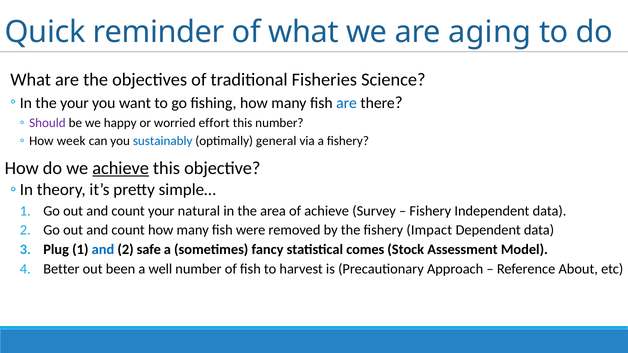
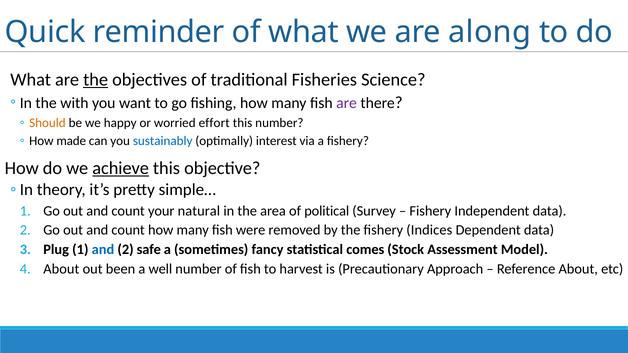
aging: aging -> along
the at (96, 80) underline: none -> present
the your: your -> with
are at (347, 103) colour: blue -> purple
Should colour: purple -> orange
week: week -> made
general: general -> interest
of achieve: achieve -> political
Impact: Impact -> Indices
Better at (61, 269): Better -> About
